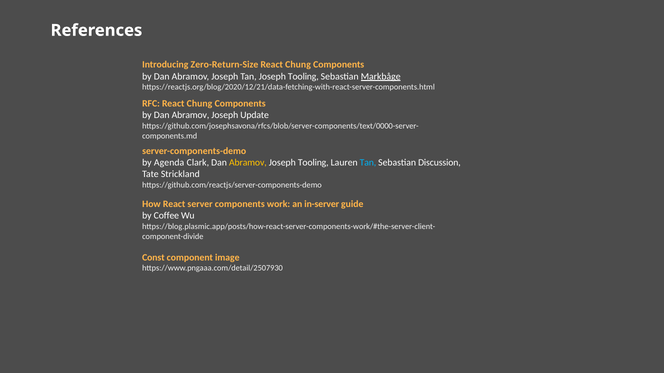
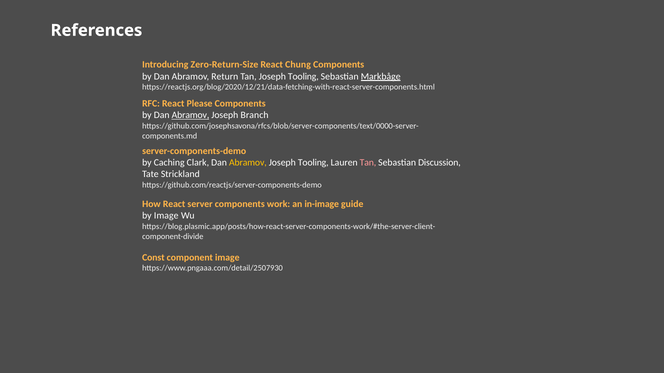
Joseph at (225, 76): Joseph -> Return
RFC React Chung: Chung -> Please
Abramov at (190, 115) underline: none -> present
Update: Update -> Branch
Agenda: Agenda -> Caching
Tan at (368, 163) colour: light blue -> pink
in-server: in-server -> in-image
by Coffee: Coffee -> Image
